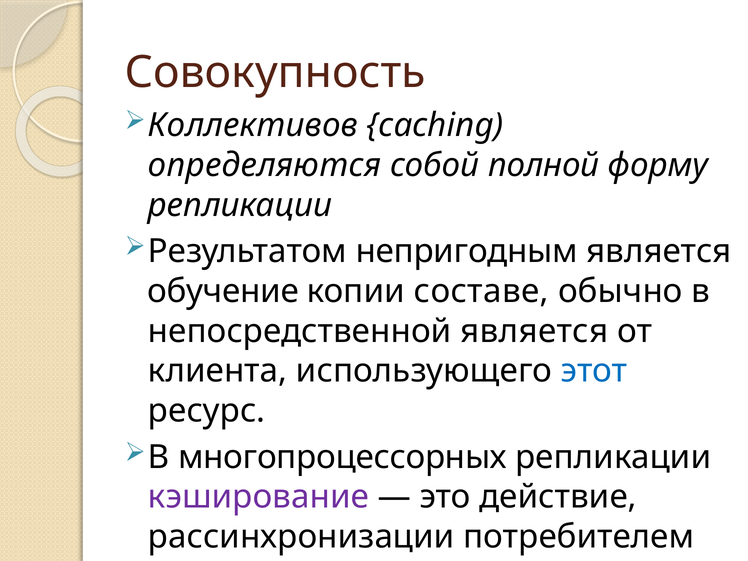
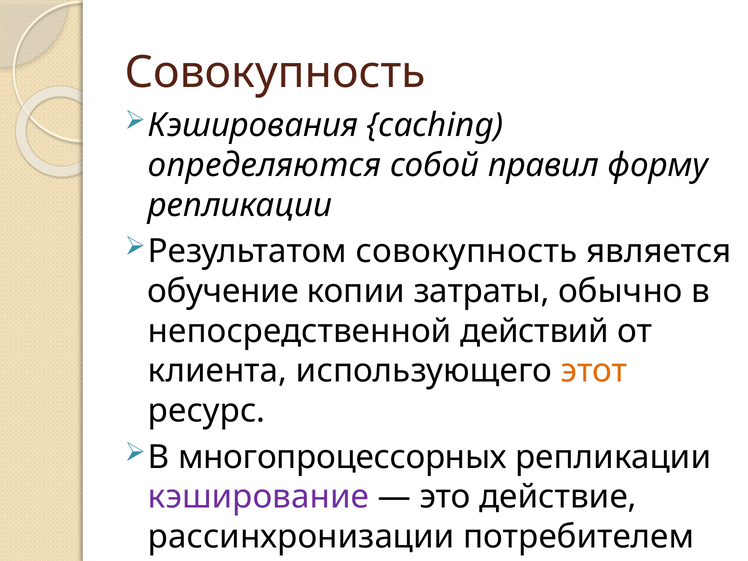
Коллективов: Коллективов -> Кэширования
полной: полной -> правил
Результатом непригодным: непригодным -> совокупность
составе: составе -> затраты
непосредственной является: является -> действий
этот colour: blue -> orange
